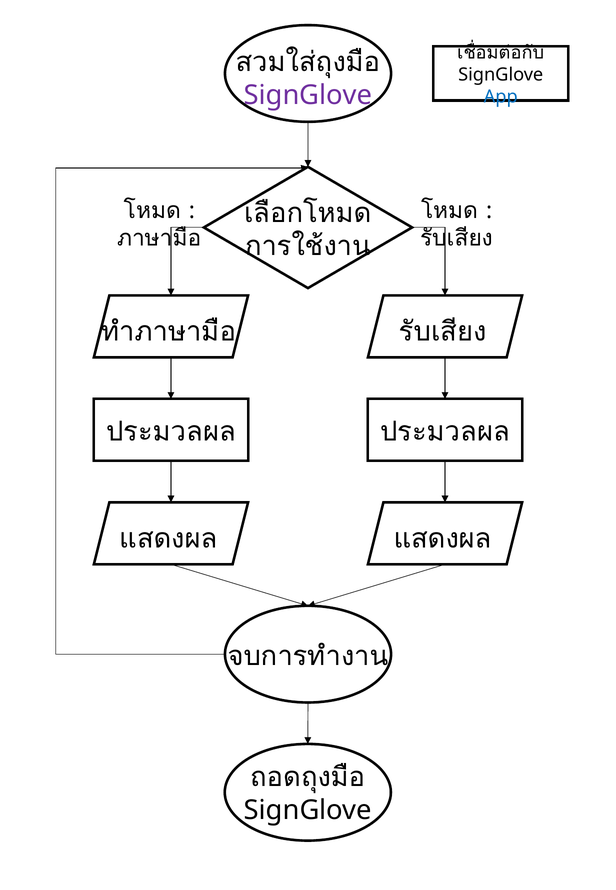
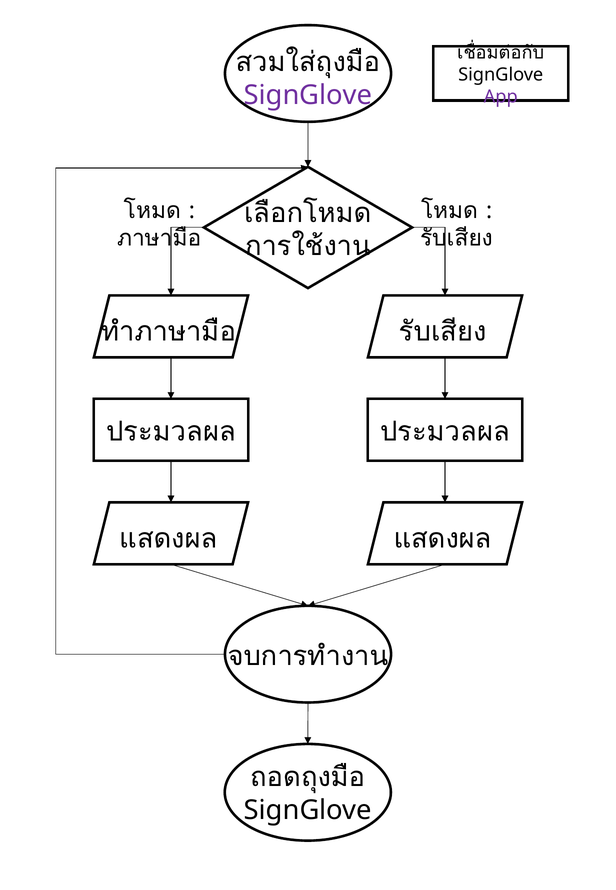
App colour: blue -> purple
